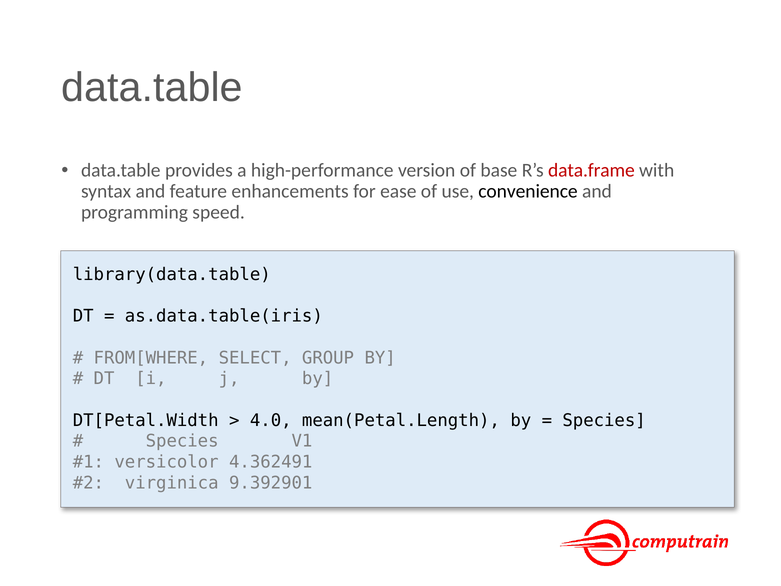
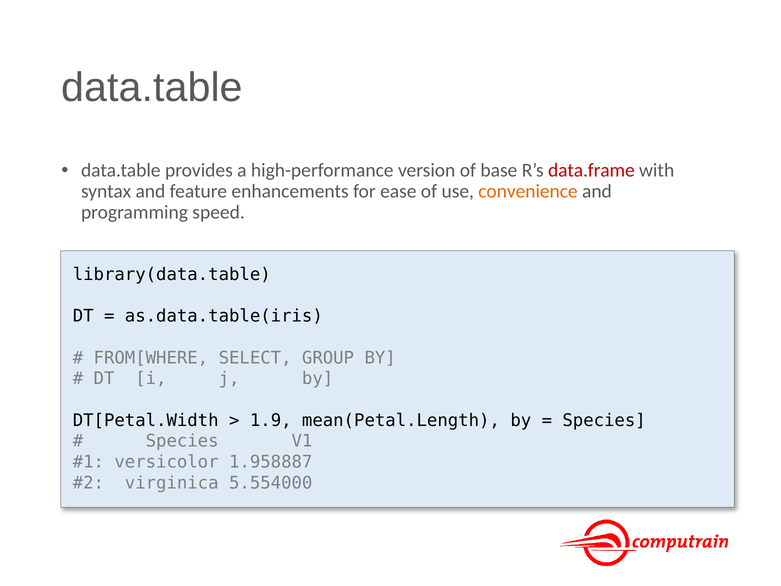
convenience colour: black -> orange
4.0: 4.0 -> 1.9
4.362491: 4.362491 -> 1.958887
9.392901: 9.392901 -> 5.554000
